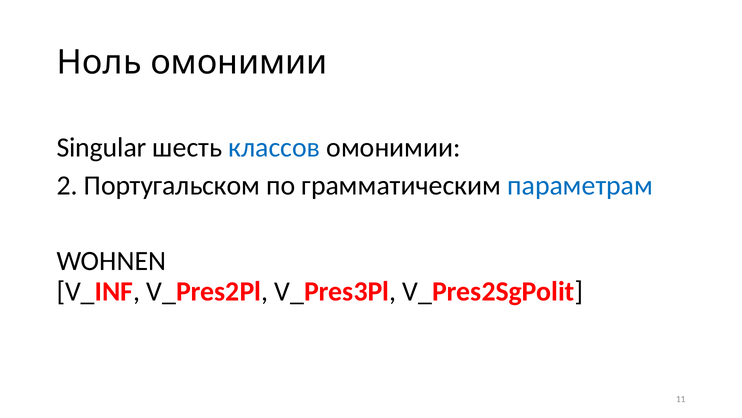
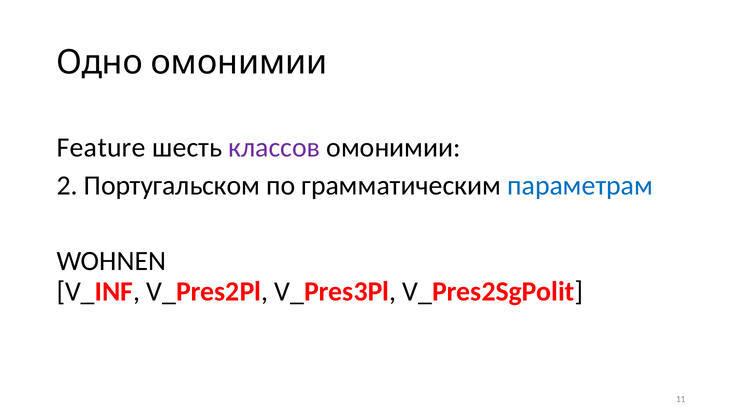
Ноль: Ноль -> Одно
Singular: Singular -> Feature
классов colour: blue -> purple
